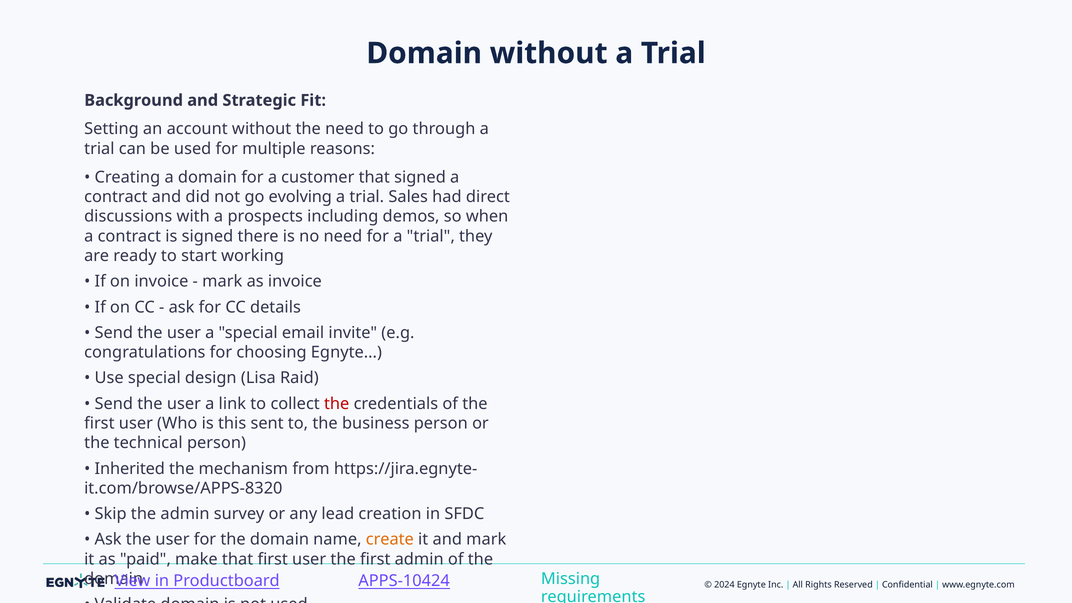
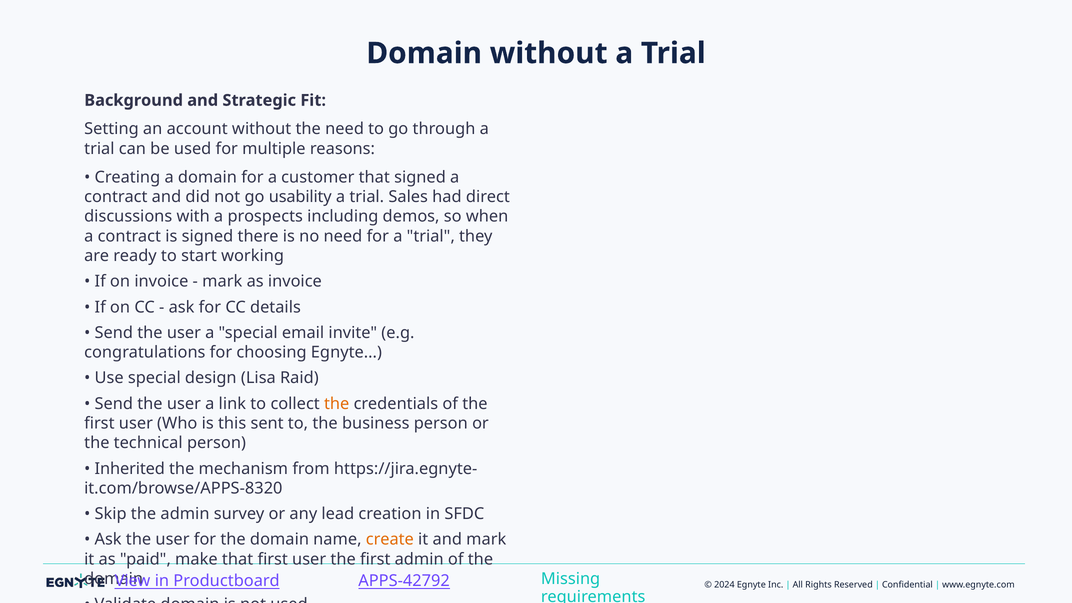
evolving: evolving -> usability
the at (337, 404) colour: red -> orange
APPS-10424: APPS-10424 -> APPS-42792
